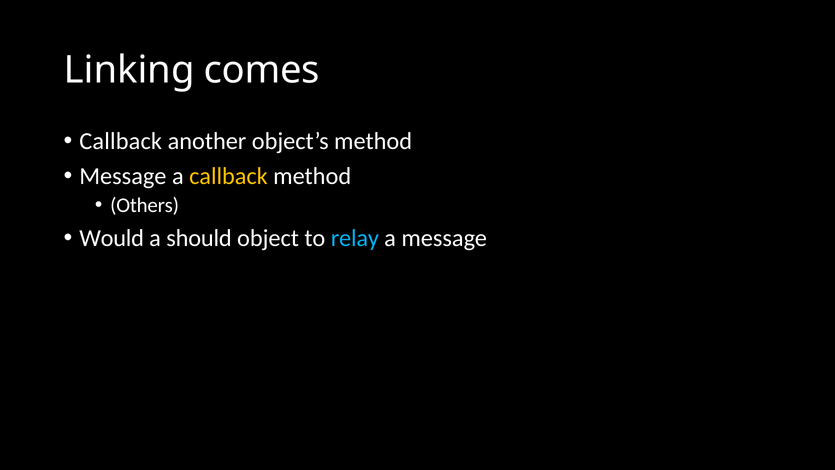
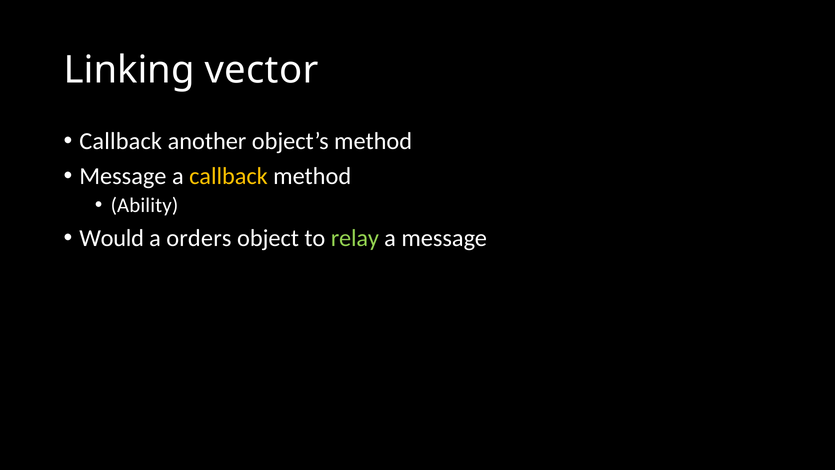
comes: comes -> vector
Others: Others -> Ability
should: should -> orders
relay colour: light blue -> light green
